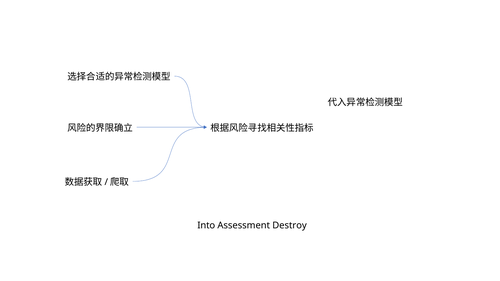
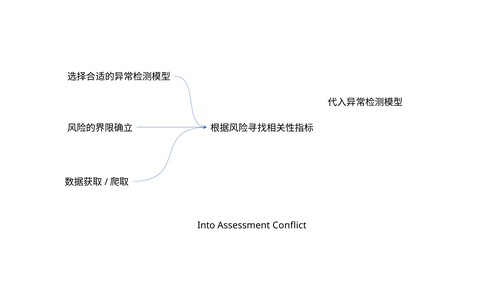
Destroy: Destroy -> Conflict
